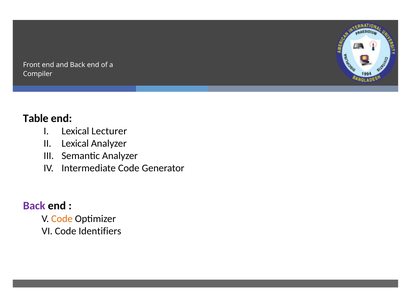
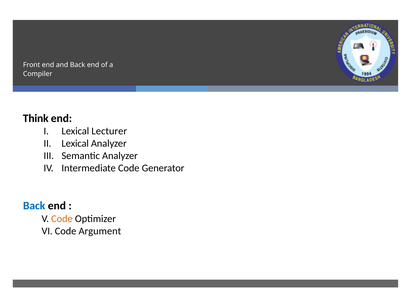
Table: Table -> Think
Back at (34, 206) colour: purple -> blue
Identifiers: Identifiers -> Argument
